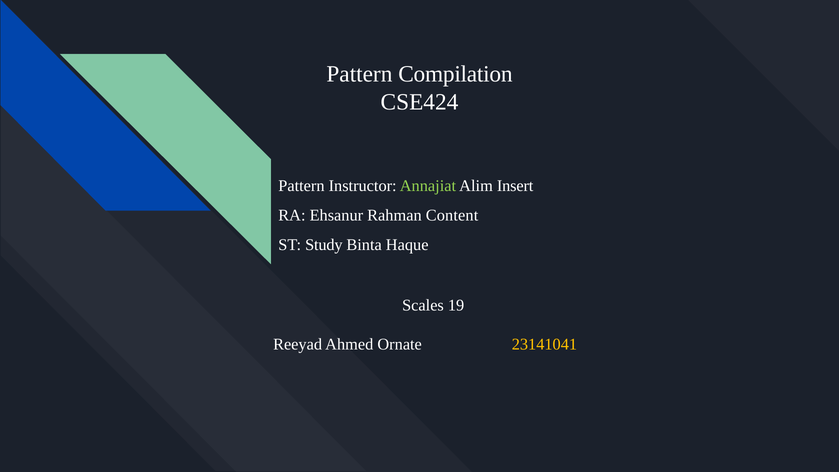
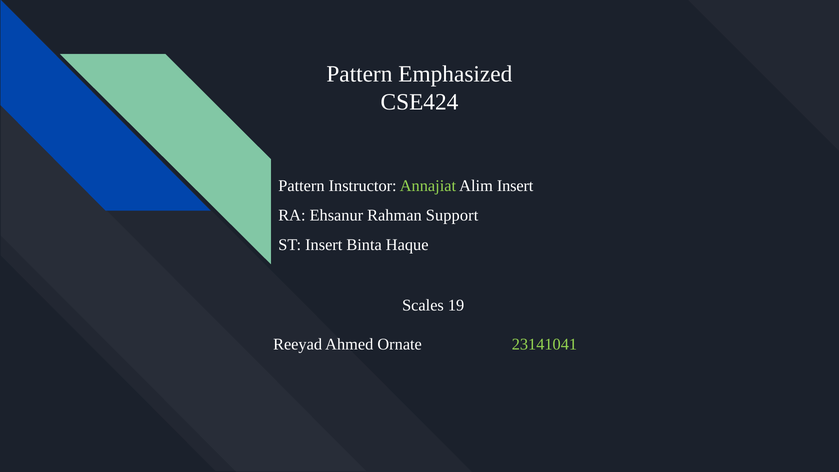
Compilation: Compilation -> Emphasized
Content: Content -> Support
ST Study: Study -> Insert
23141041 colour: yellow -> light green
